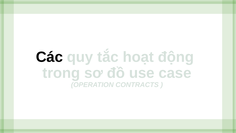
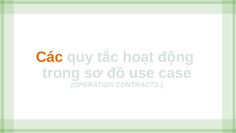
Các colour: black -> orange
